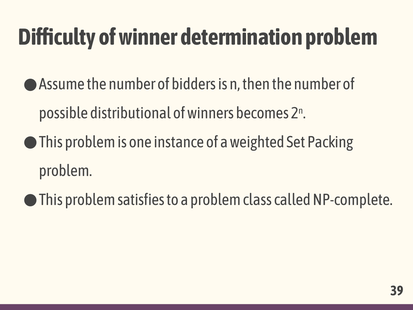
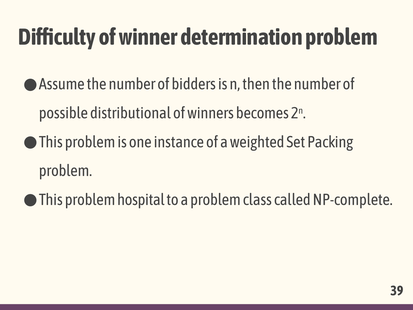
satisfies: satisfies -> hospital
